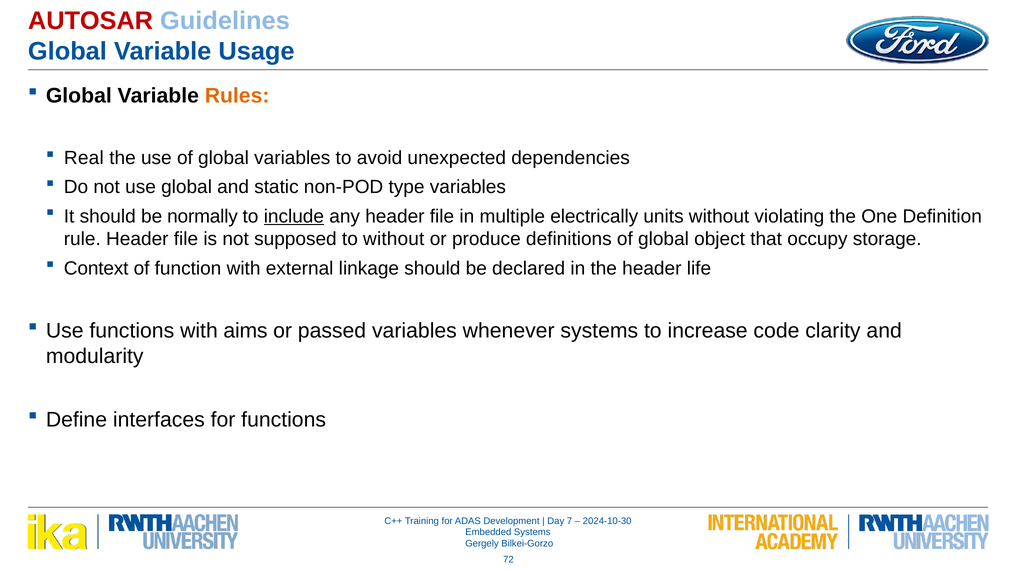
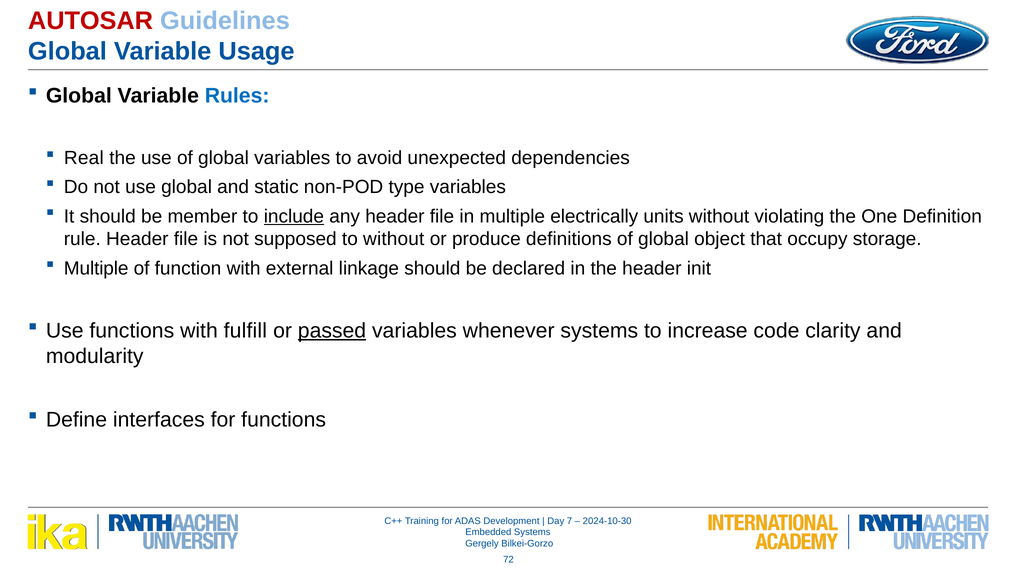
Rules colour: orange -> blue
normally: normally -> member
Context at (96, 269): Context -> Multiple
life: life -> init
aims: aims -> fulfill
passed underline: none -> present
